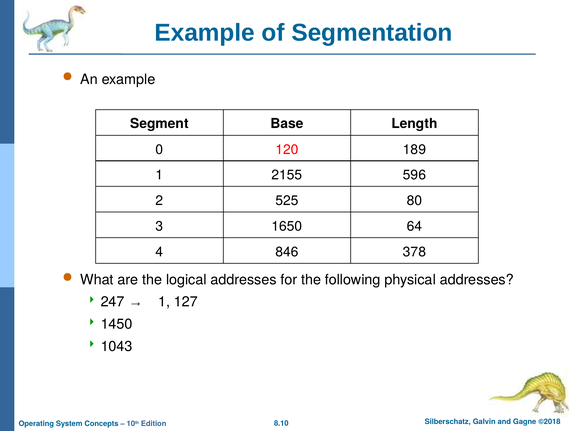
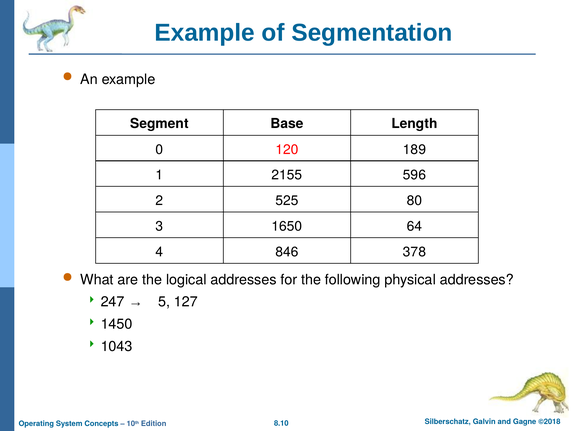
1 at (164, 302): 1 -> 5
